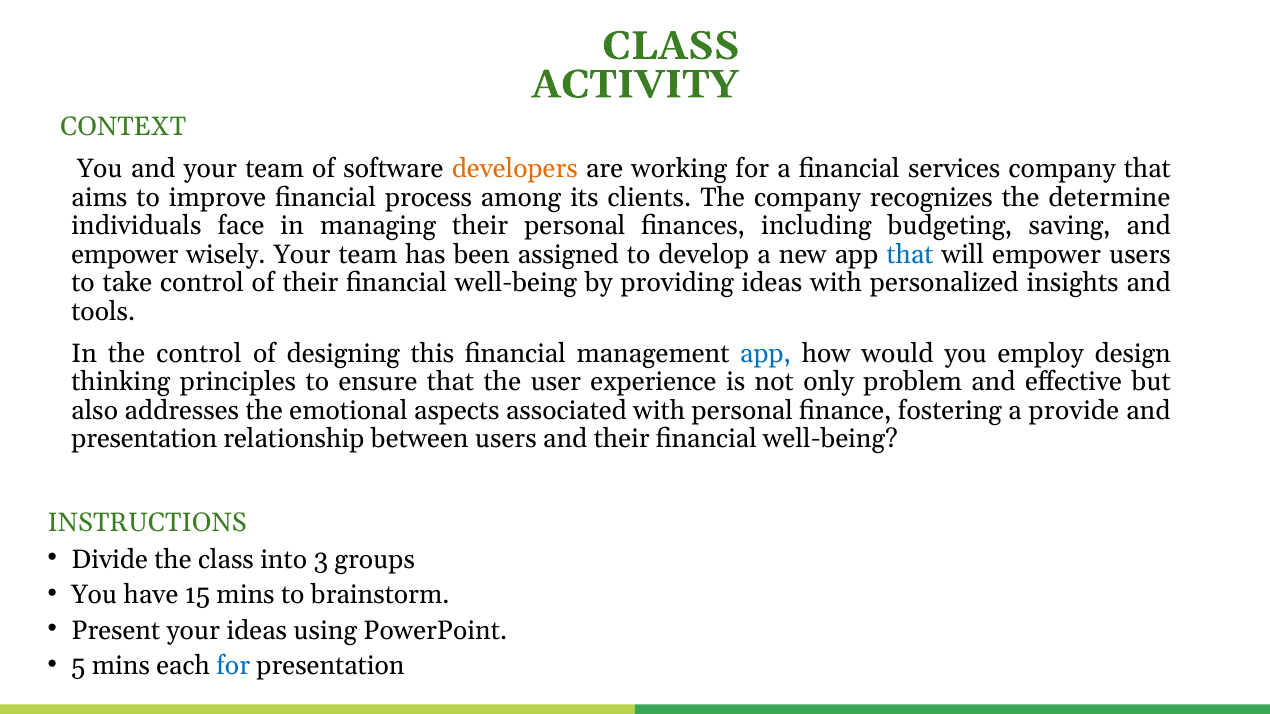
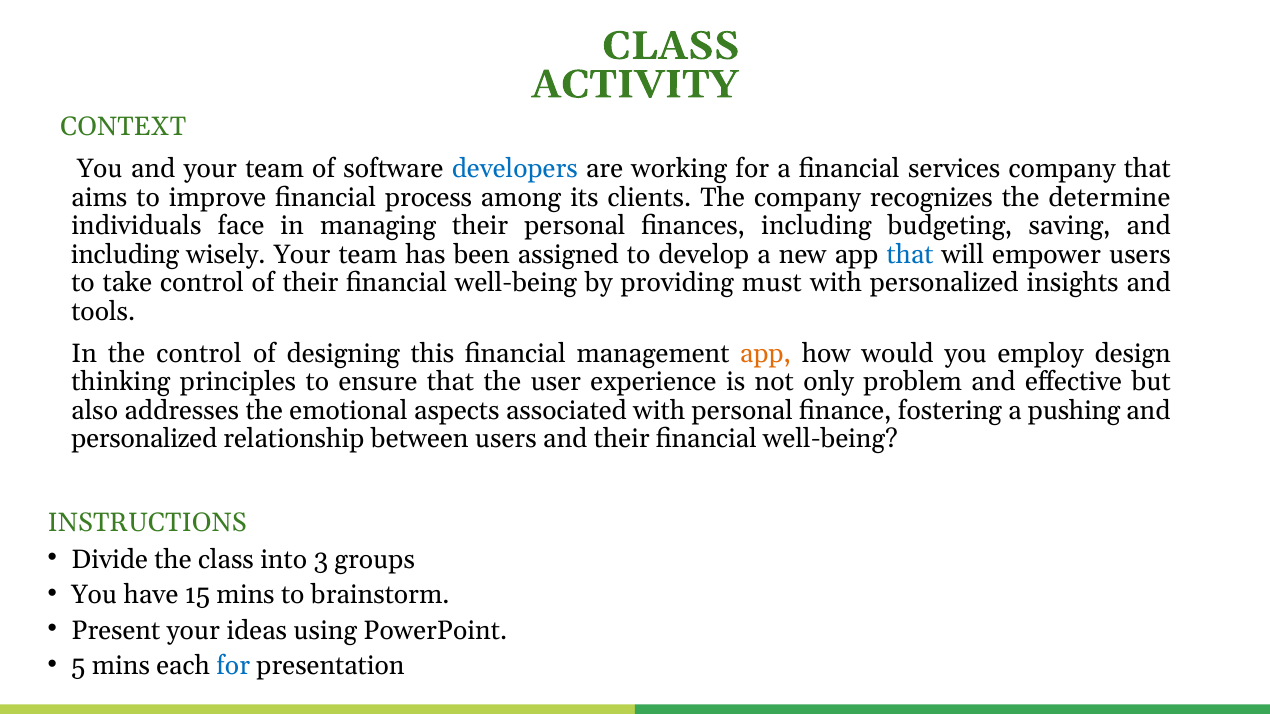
developers colour: orange -> blue
empower at (125, 255): empower -> including
providing ideas: ideas -> must
app at (766, 354) colour: blue -> orange
provide: provide -> pushing
presentation at (144, 439): presentation -> personalized
